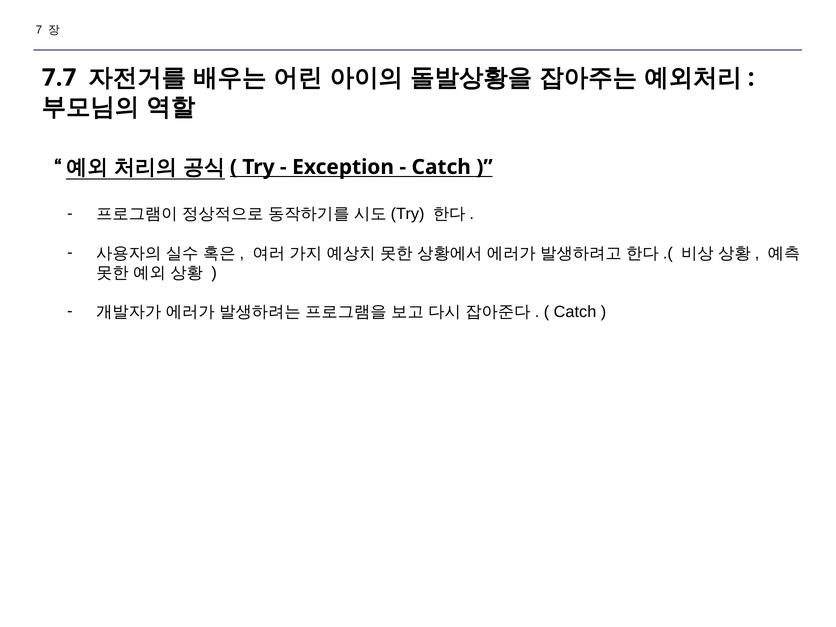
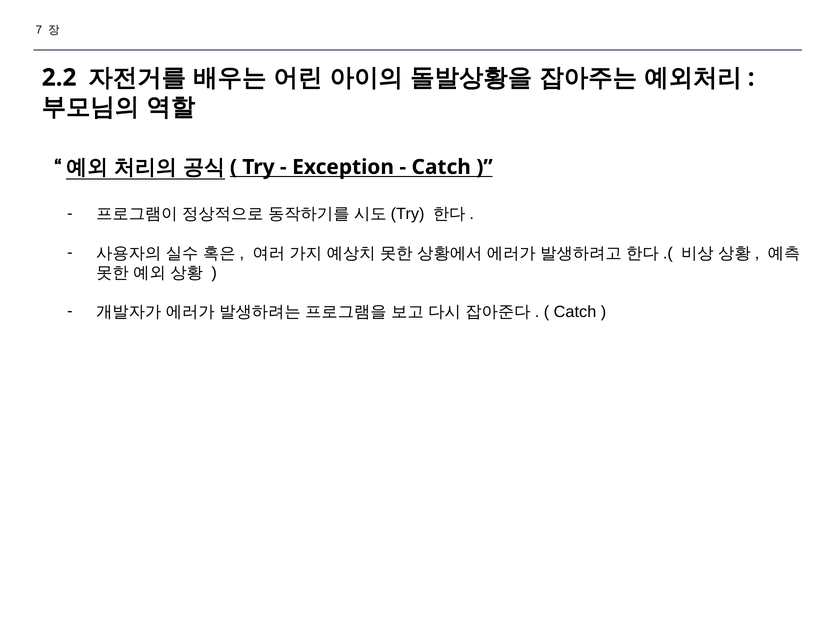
7.7: 7.7 -> 2.2
